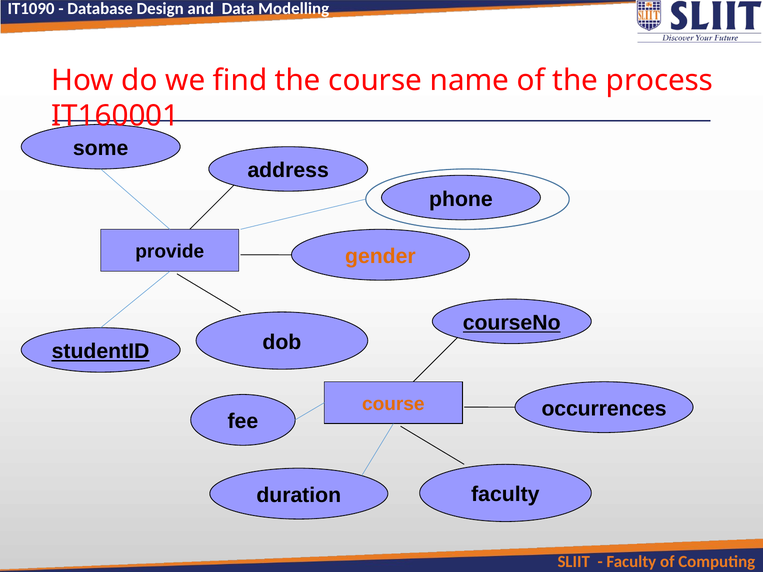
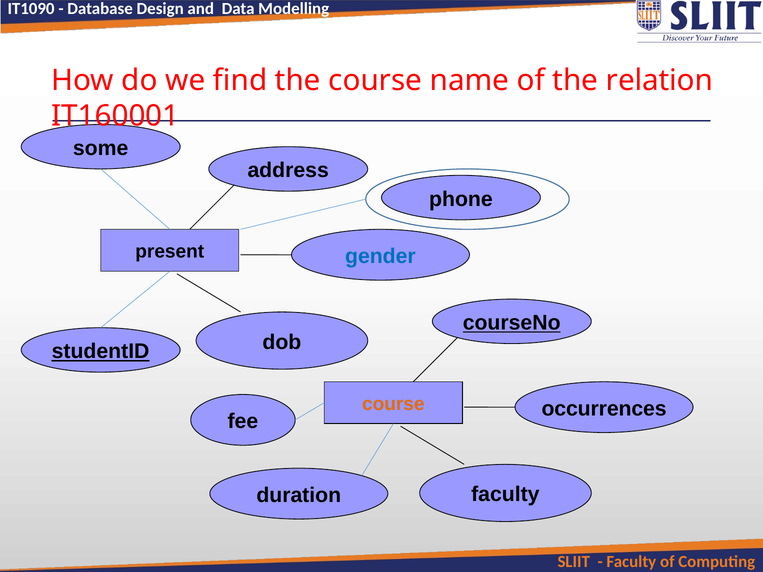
process: process -> relation
provide: provide -> present
gender colour: orange -> blue
